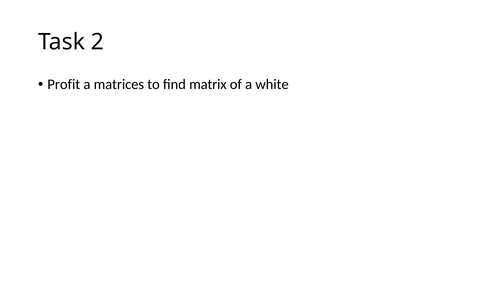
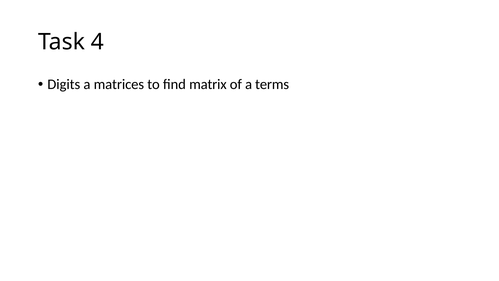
2: 2 -> 4
Profit: Profit -> Digits
white: white -> terms
